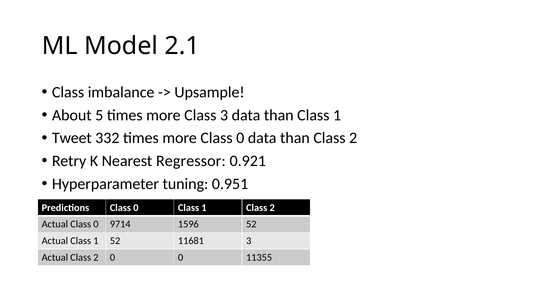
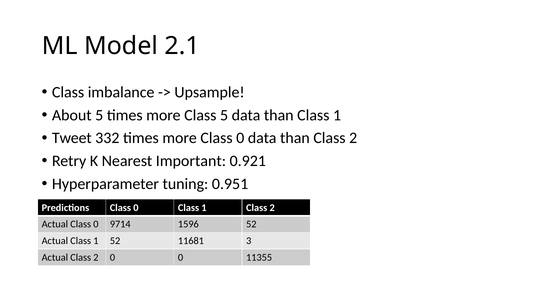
Class 3: 3 -> 5
Regressor: Regressor -> Important
